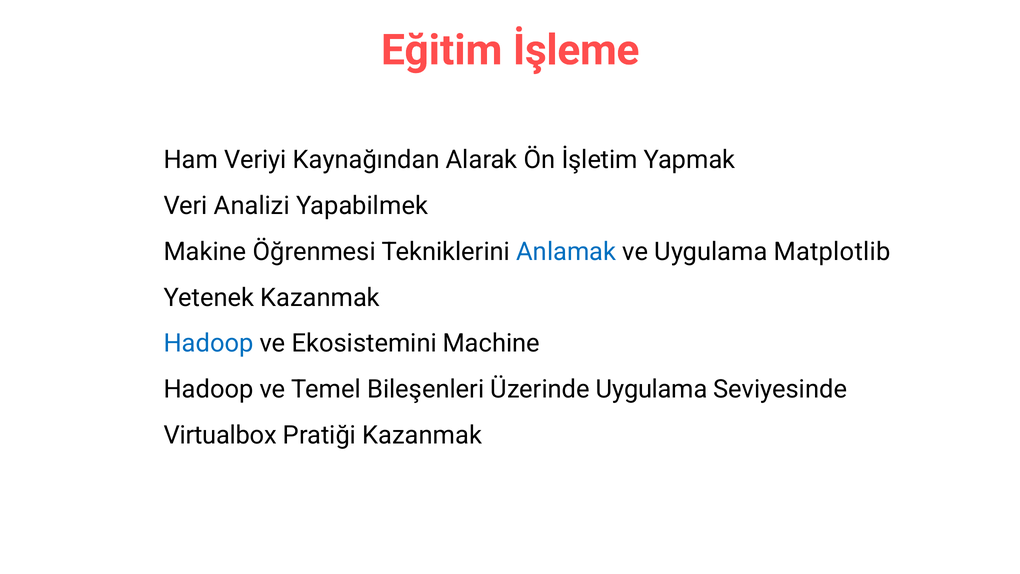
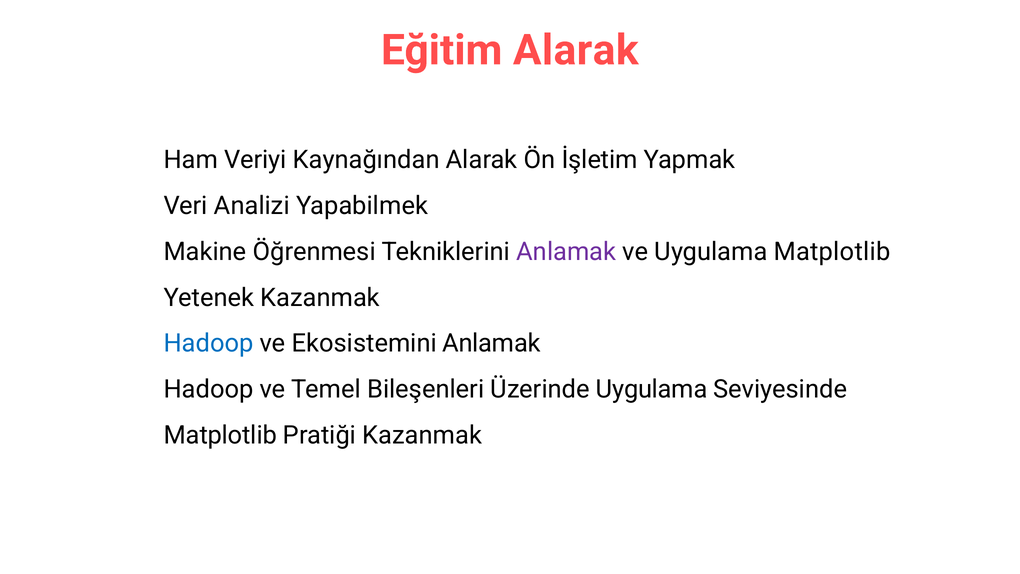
Eğitim İşleme: İşleme -> Alarak
Anlamak at (566, 252) colour: blue -> purple
Ekosistemini Machine: Machine -> Anlamak
Virtualbox at (220, 435): Virtualbox -> Matplotlib
